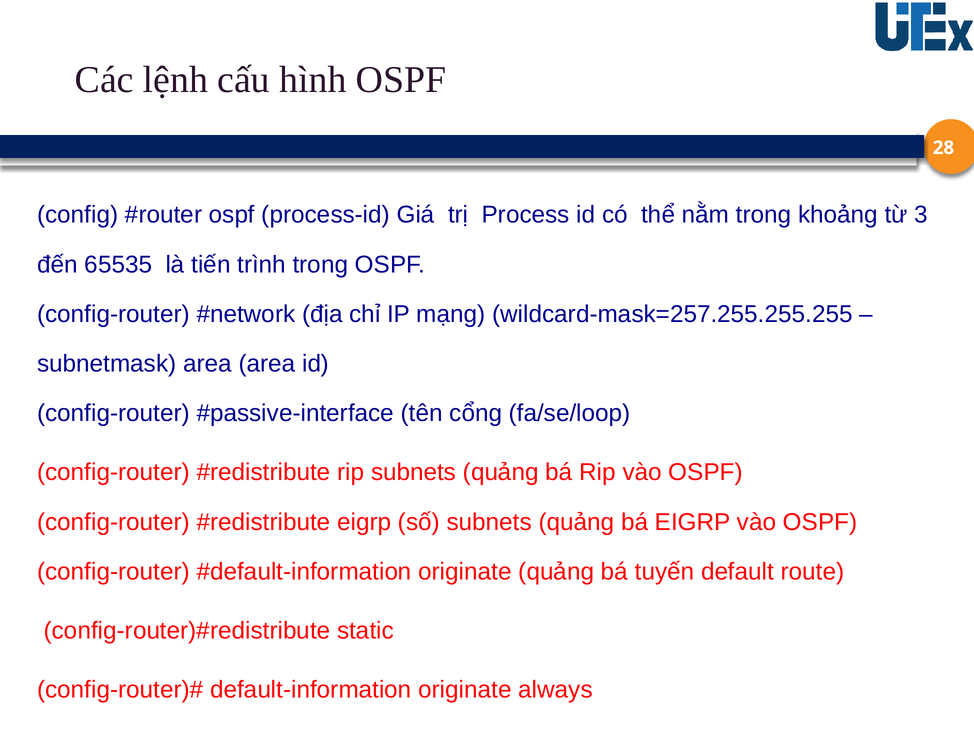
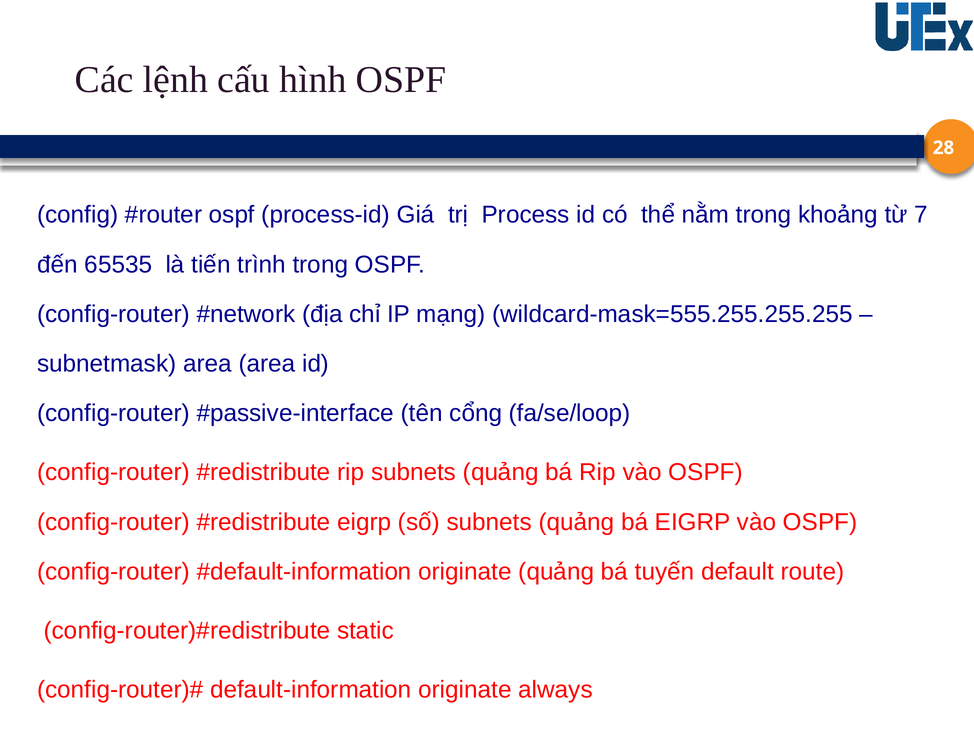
3: 3 -> 7
wildcard-mask=257.255.255.255: wildcard-mask=257.255.255.255 -> wildcard-mask=555.255.255.255
